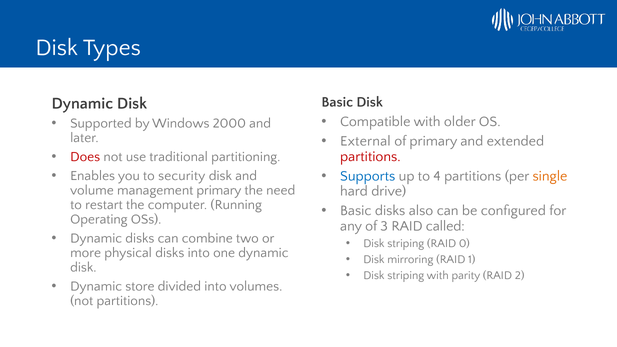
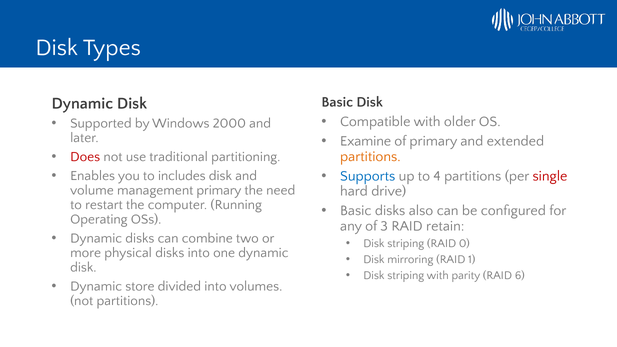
External: External -> Examine
partitions at (370, 157) colour: red -> orange
security: security -> includes
single colour: orange -> red
called: called -> retain
2: 2 -> 6
